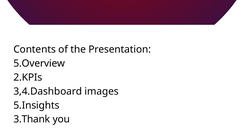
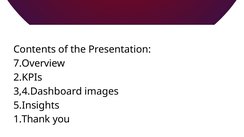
5.Overview: 5.Overview -> 7.Overview
3.Thank: 3.Thank -> 1.Thank
